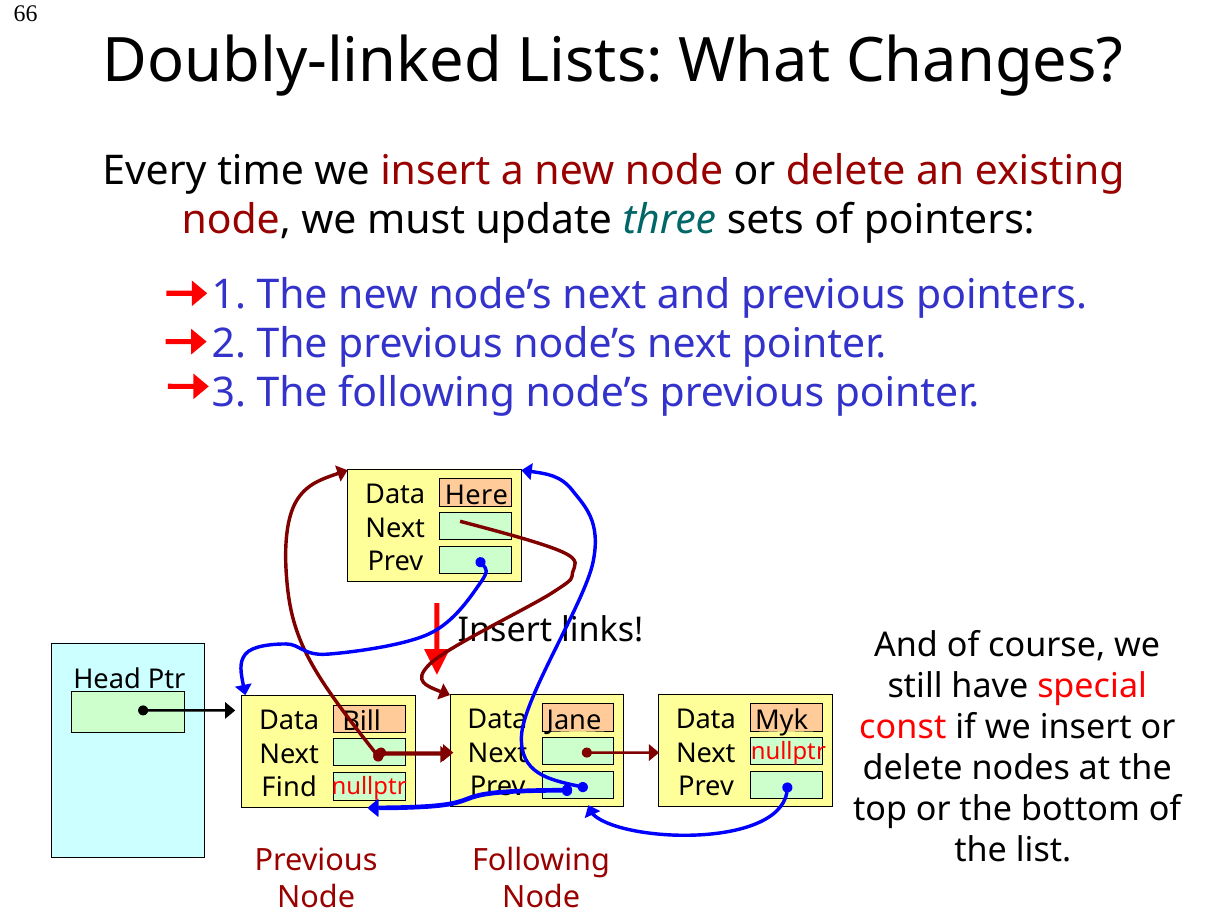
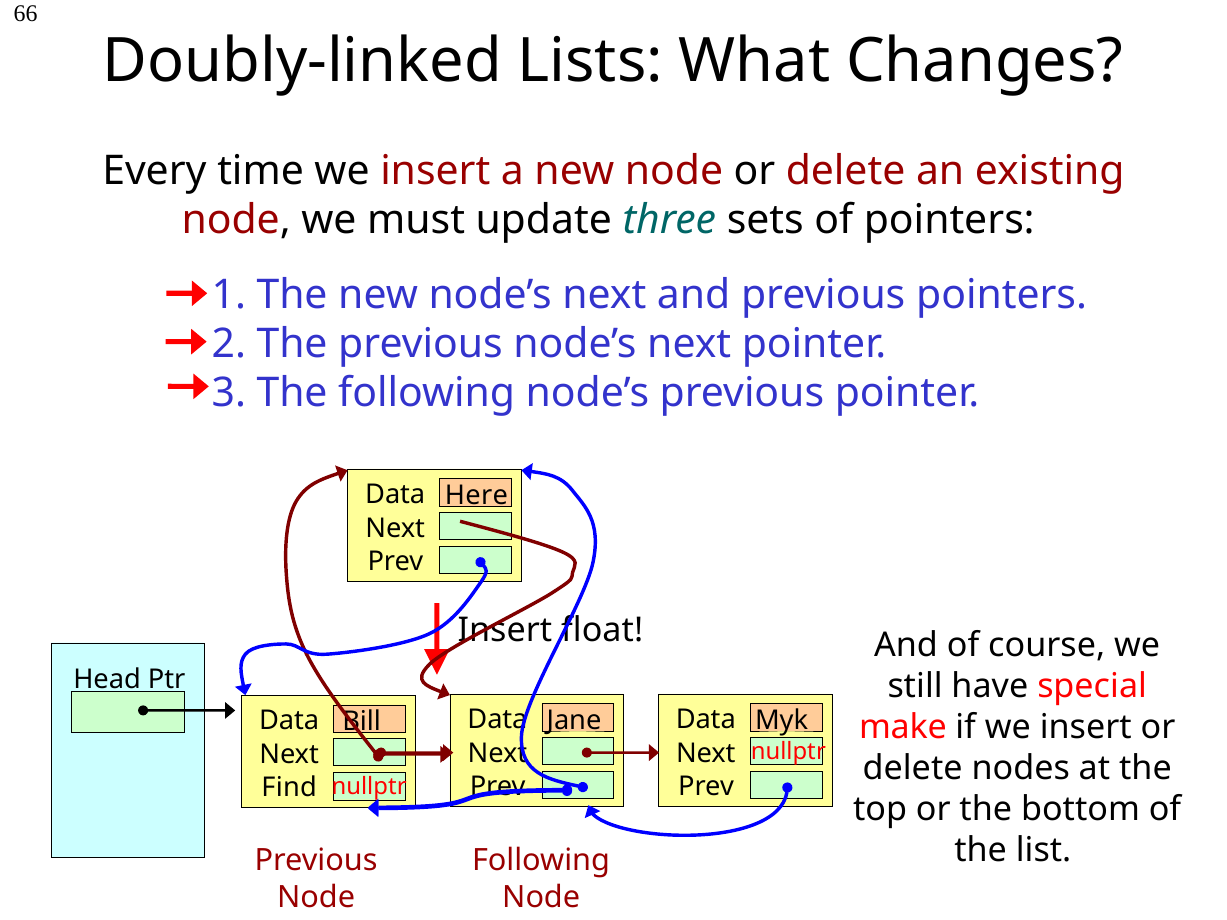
links: links -> float
const: const -> make
